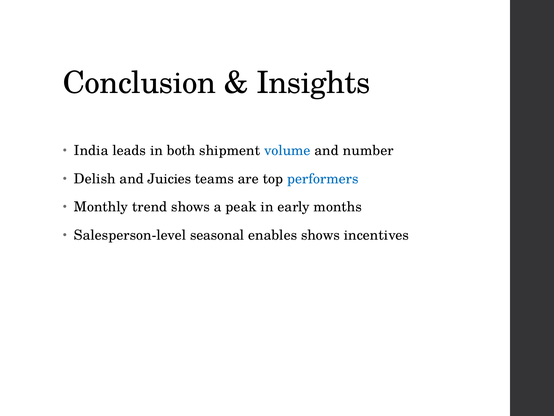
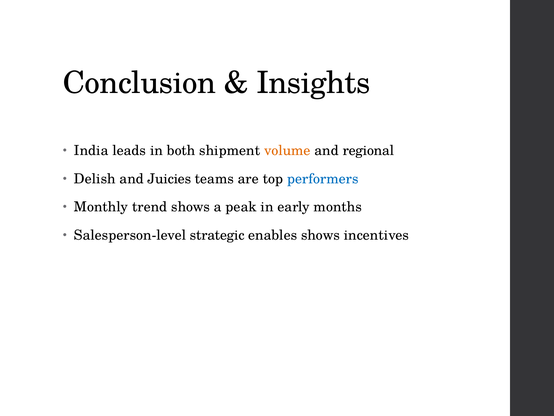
volume colour: blue -> orange
number: number -> regional
seasonal: seasonal -> strategic
